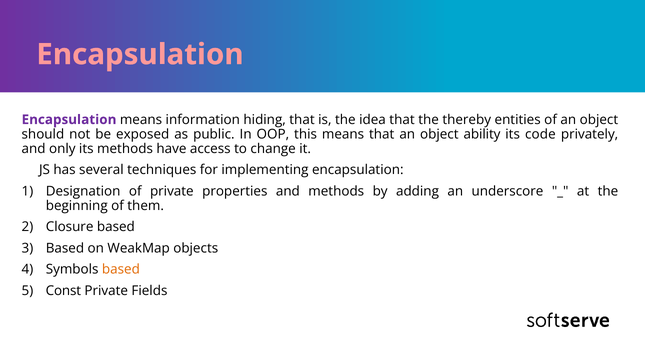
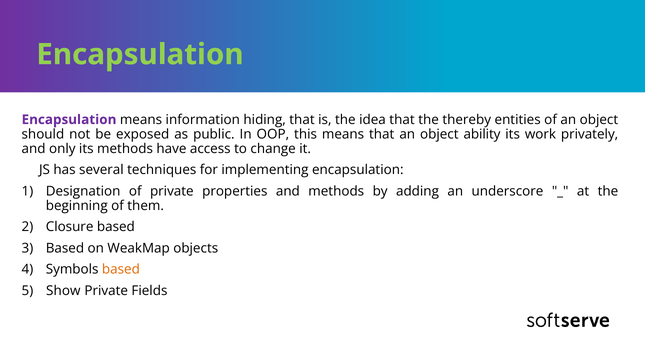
Encapsulation at (140, 54) colour: pink -> light green
code: code -> work
Const: Const -> Show
